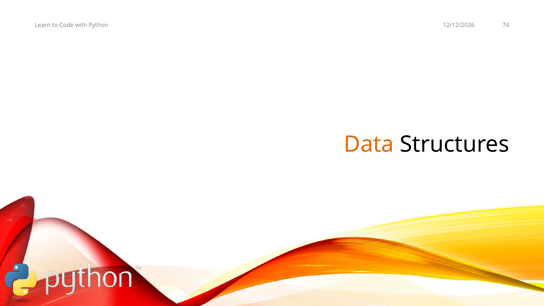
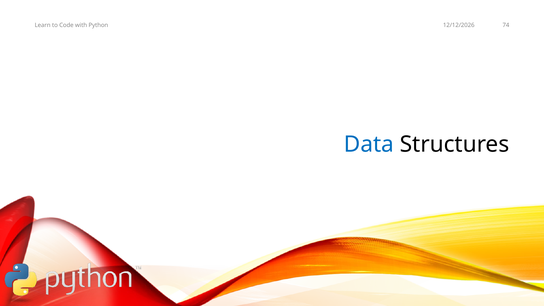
Data colour: orange -> blue
